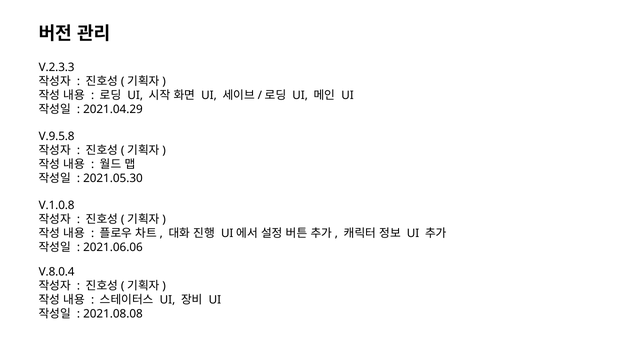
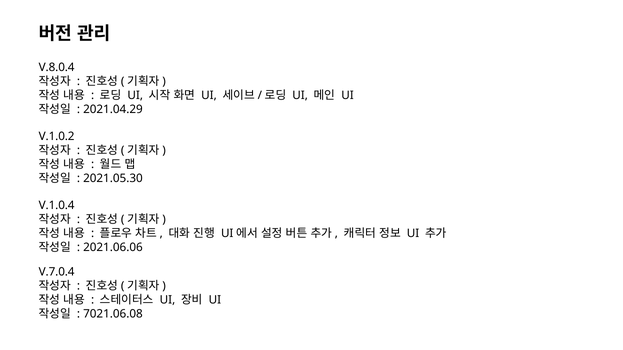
V.2.3.3: V.2.3.3 -> V.8.0.4
V.9.5.8: V.9.5.8 -> V.1.0.2
V.1.0.8: V.1.0.8 -> V.1.0.4
V.8.0.4: V.8.0.4 -> V.7.0.4
2021.08.08: 2021.08.08 -> 7021.06.08
